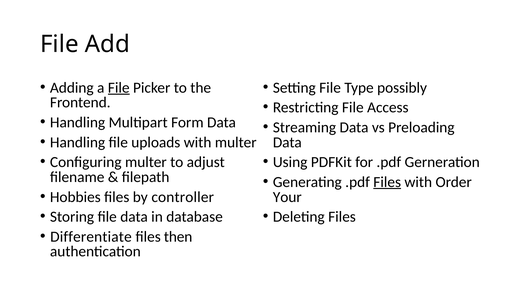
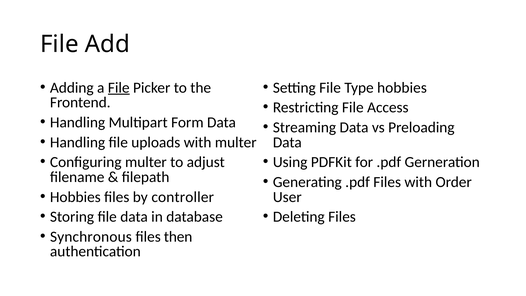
Type possibly: possibly -> hobbies
Files at (387, 182) underline: present -> none
Your: Your -> User
Differentiate: Differentiate -> Synchronous
